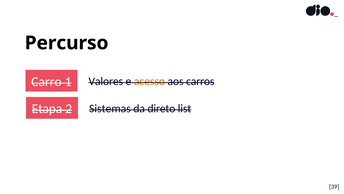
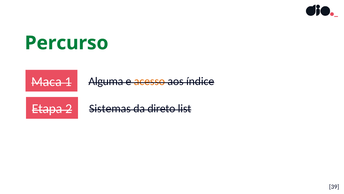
Percurso colour: black -> green
Carro: Carro -> Maca
Valores: Valores -> Alguma
carros: carros -> índice
